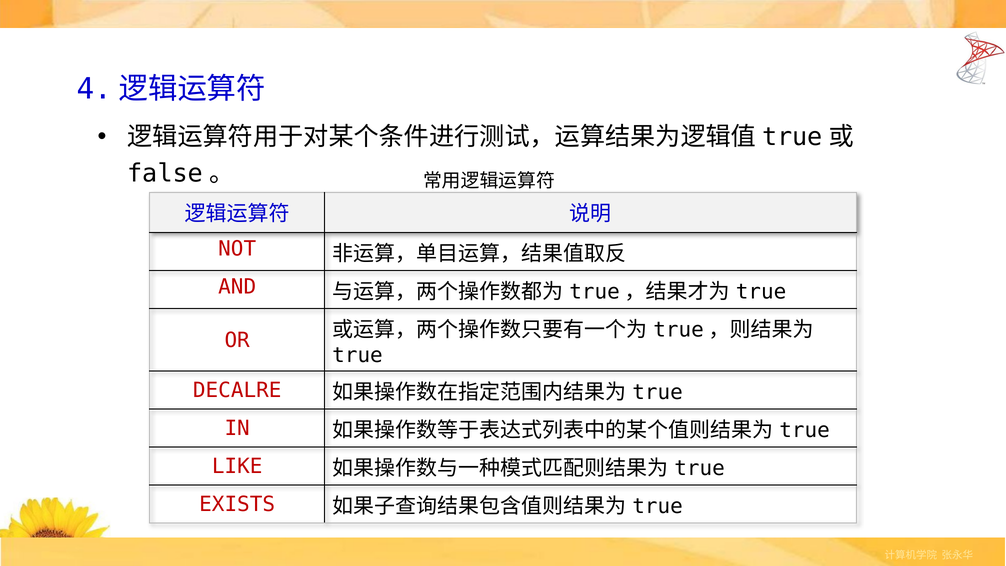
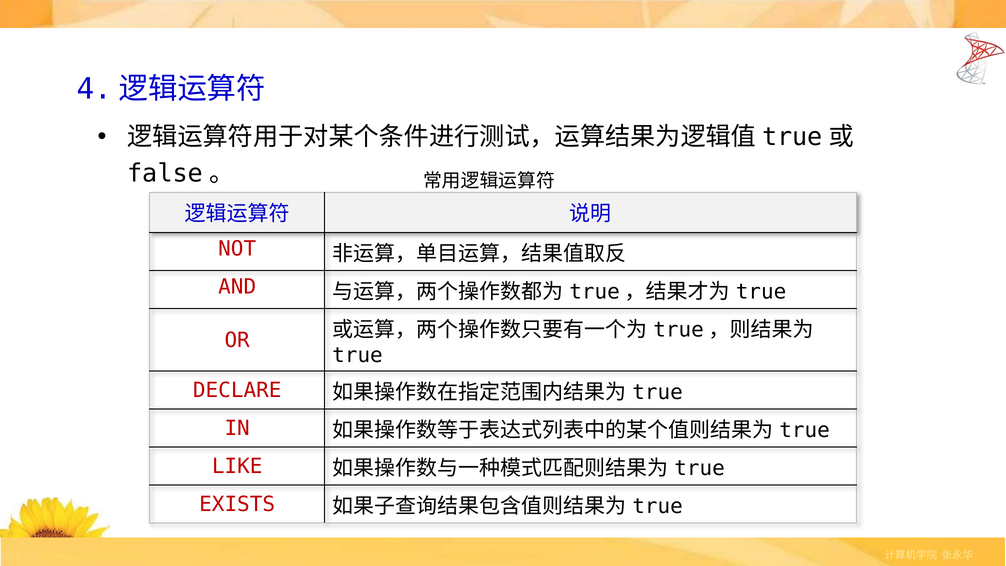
DECALRE: DECALRE -> DECLARE
